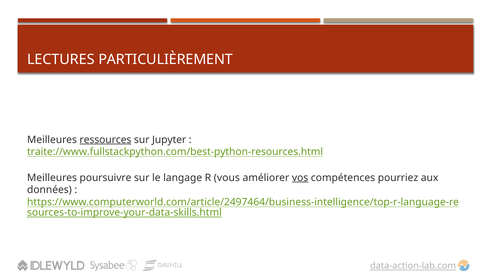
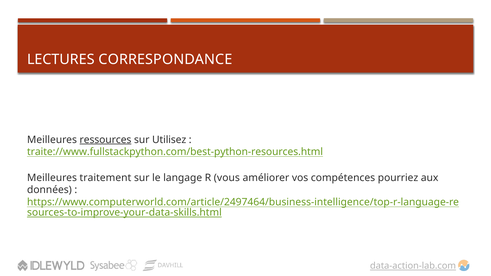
PARTICULIÈREMENT: PARTICULIÈREMENT -> CORRESPONDANCE
Jupyter: Jupyter -> Utilisez
poursuivre: poursuivre -> traitement
vos underline: present -> none
